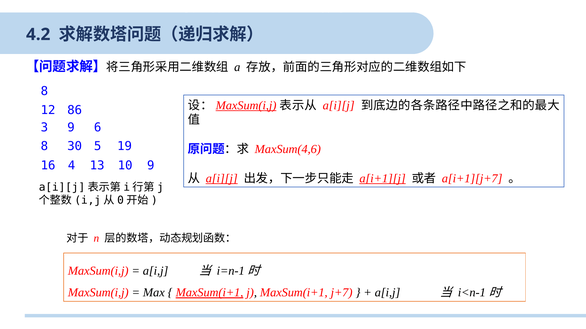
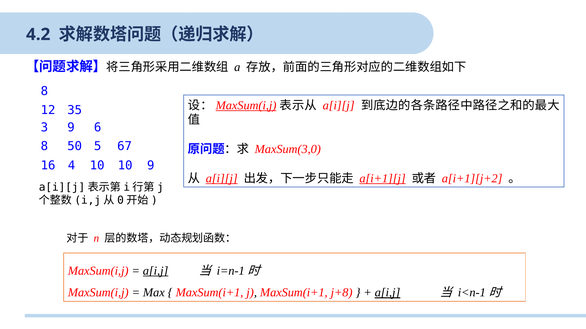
86: 86 -> 35
30: 30 -> 50
19: 19 -> 67
MaxSum(4,6: MaxSum(4,6 -> MaxSum(3,0
4 13: 13 -> 10
a[i+1][j+7: a[i+1][j+7 -> a[i+1][j+2
a[i,j at (156, 271) underline: none -> present
MaxSum(i+1 at (210, 293) underline: present -> none
j+7: j+7 -> j+8
a[i,j at (388, 293) underline: none -> present
